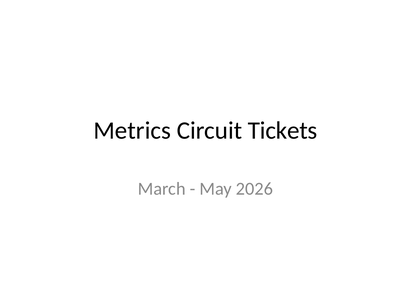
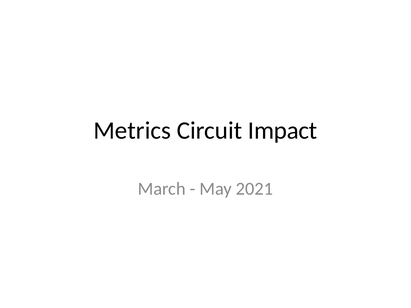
Tickets: Tickets -> Impact
2026: 2026 -> 2021
